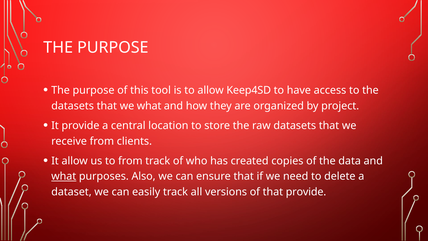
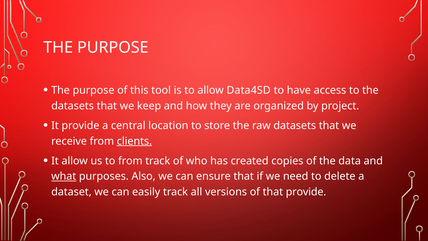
Keep4SD: Keep4SD -> Data4SD
we what: what -> keep
clients underline: none -> present
